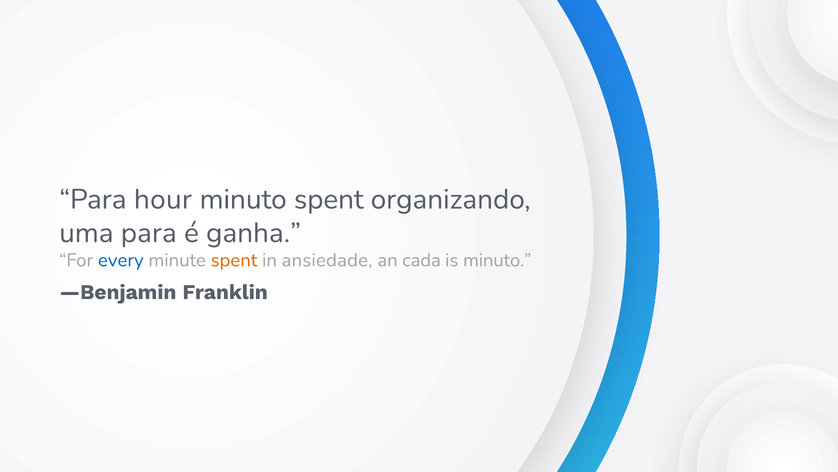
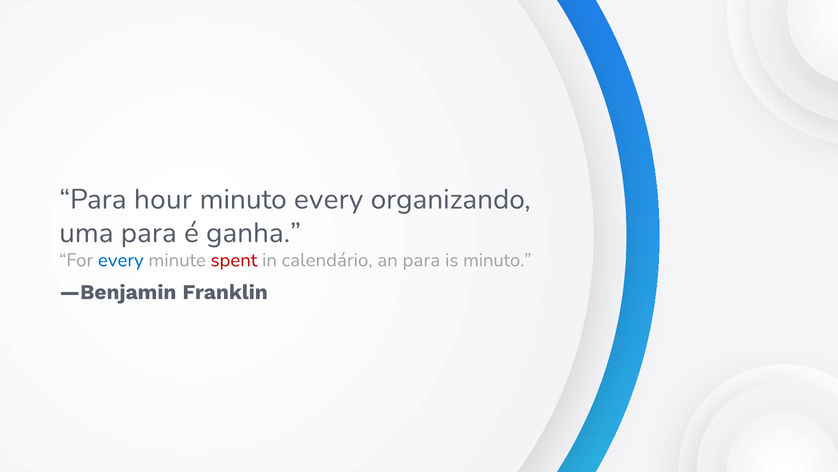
minuto spent: spent -> every
spent at (234, 260) colour: orange -> red
ansiedade: ansiedade -> calendário
an cada: cada -> para
